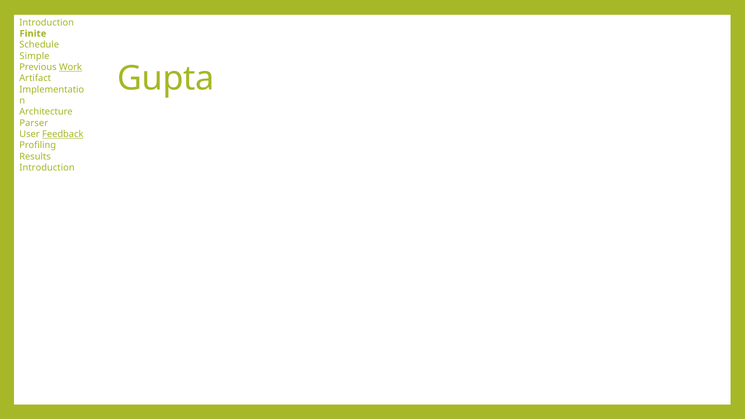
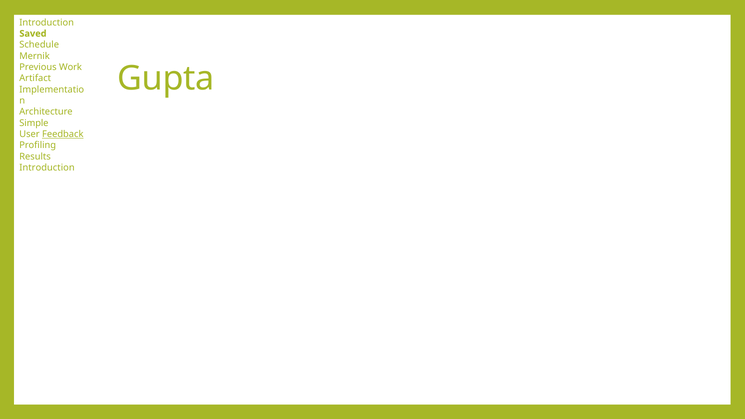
Finite: Finite -> Saved
Simple: Simple -> Mernik
Work underline: present -> none
Parser: Parser -> Simple
